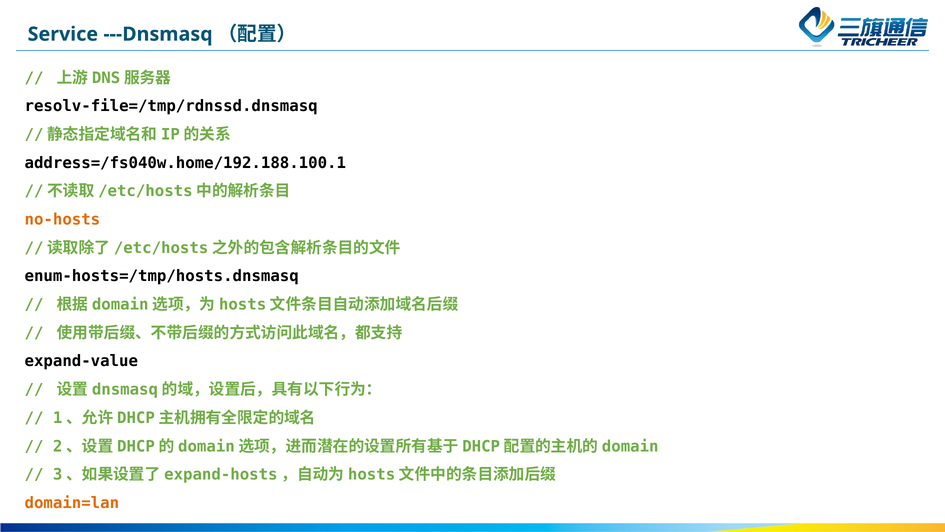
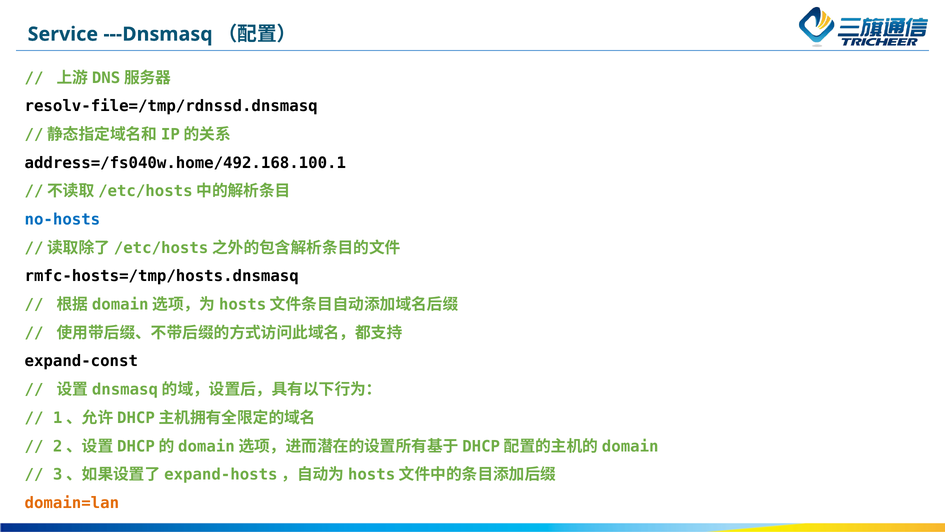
address=/fs040w.home/192.188.100.1: address=/fs040w.home/192.188.100.1 -> address=/fs040w.home/492.168.100.1
no-hosts colour: orange -> blue
enum-hosts=/tmp/hosts.dnsmasq: enum-hosts=/tmp/hosts.dnsmasq -> rmfc-hosts=/tmp/hosts.dnsmasq
expand-value: expand-value -> expand-const
